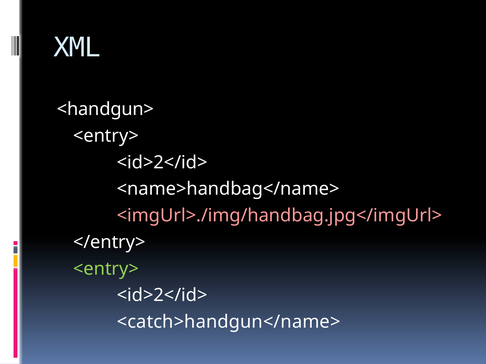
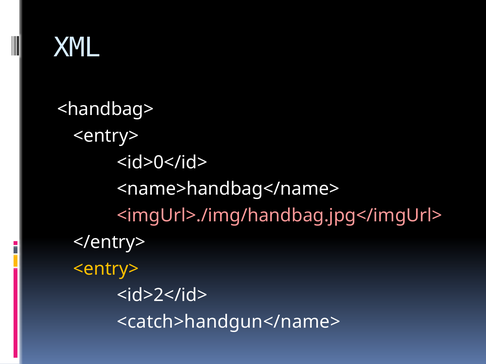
<handgun>: <handgun> -> <handbag>
<id>2</id> at (162, 163): <id>2</id> -> <id>0</id>
<entry> at (106, 269) colour: light green -> yellow
